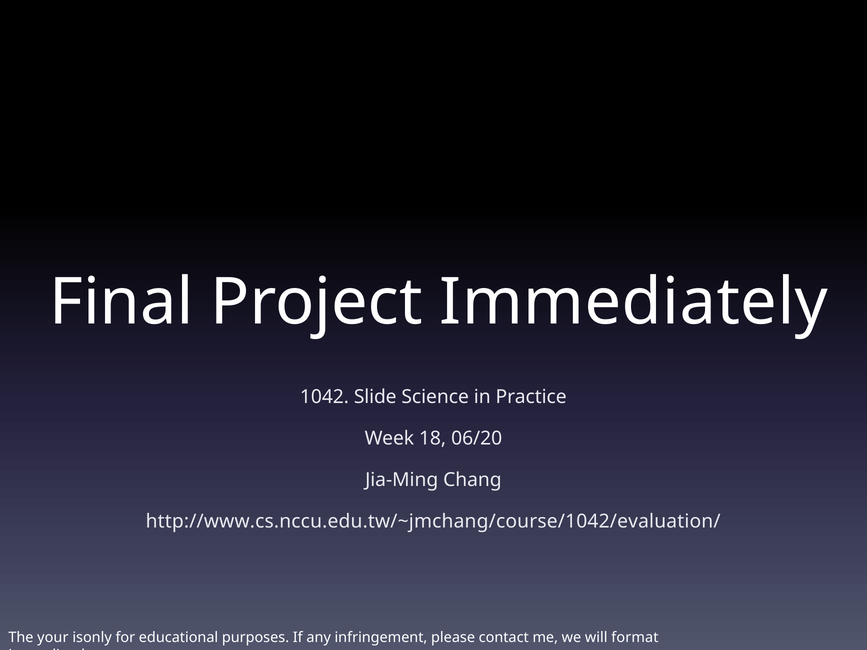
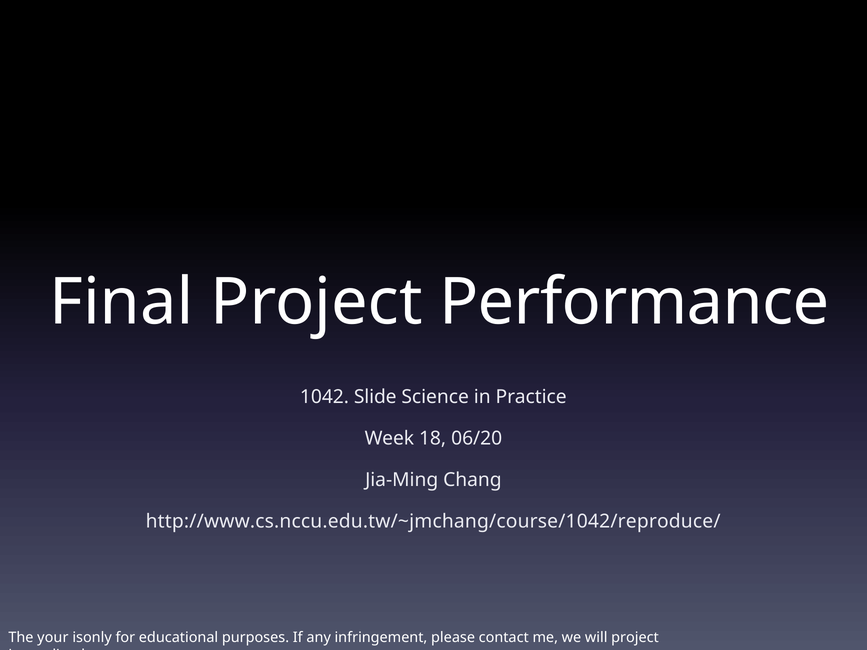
Project Immediately: Immediately -> Performance
http://www.cs.nccu.edu.tw/~jmchang/course/1042/evaluation/: http://www.cs.nccu.edu.tw/~jmchang/course/1042/evaluation/ -> http://www.cs.nccu.edu.tw/~jmchang/course/1042/reproduce/
will format: format -> project
